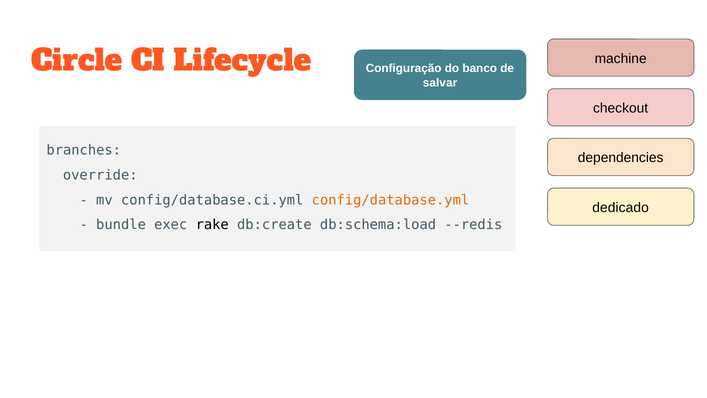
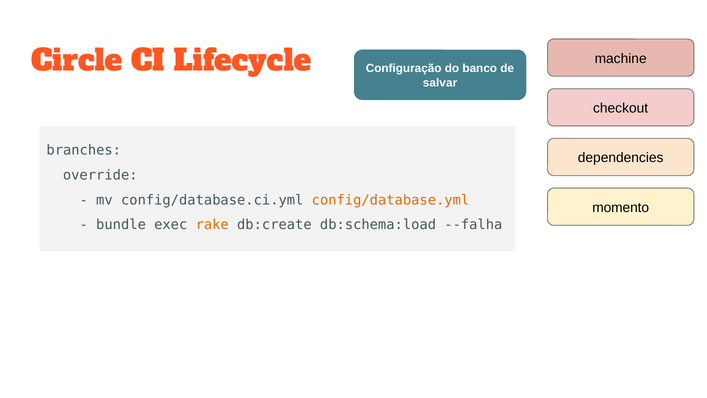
dedicado: dedicado -> momento
rake colour: black -> orange
--redis: --redis -> --falha
